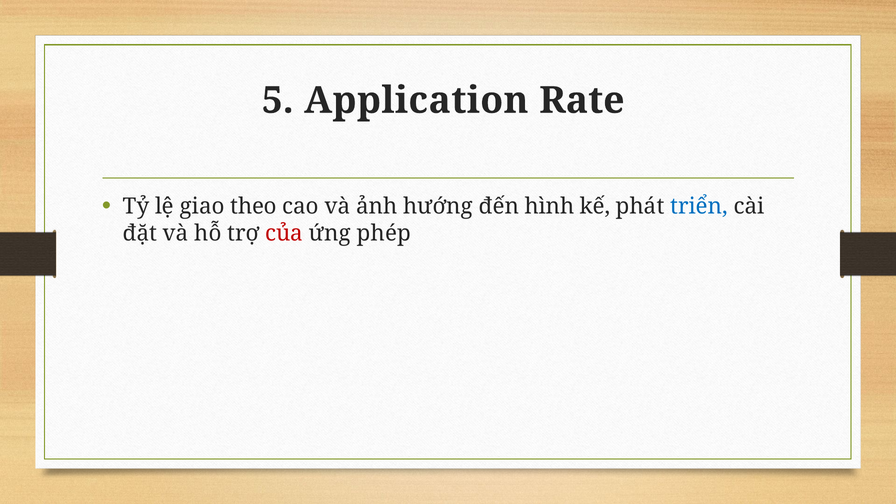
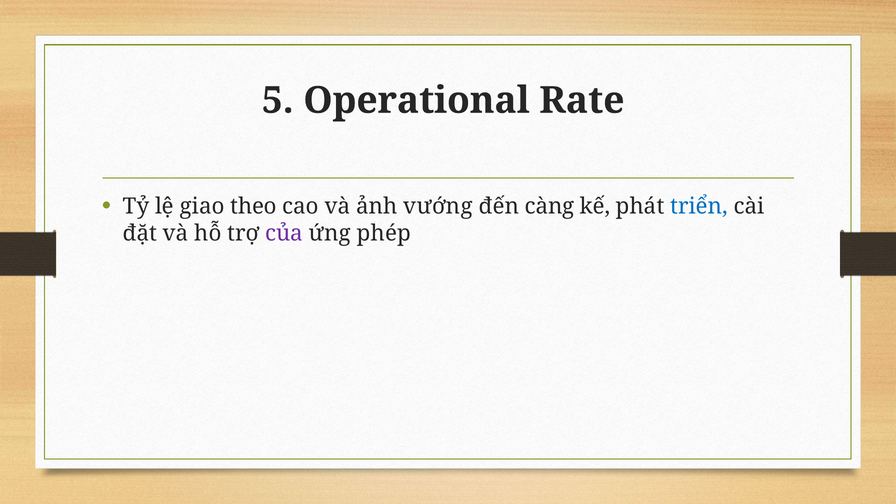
Application: Application -> Operational
hướng: hướng -> vướng
hình: hình -> càng
của colour: red -> purple
